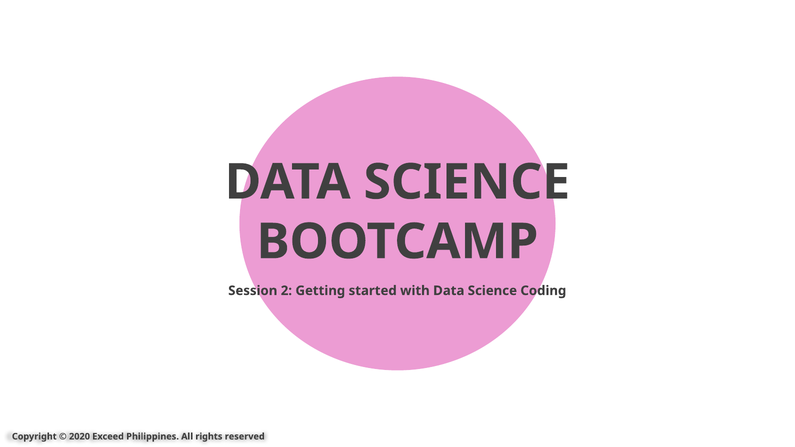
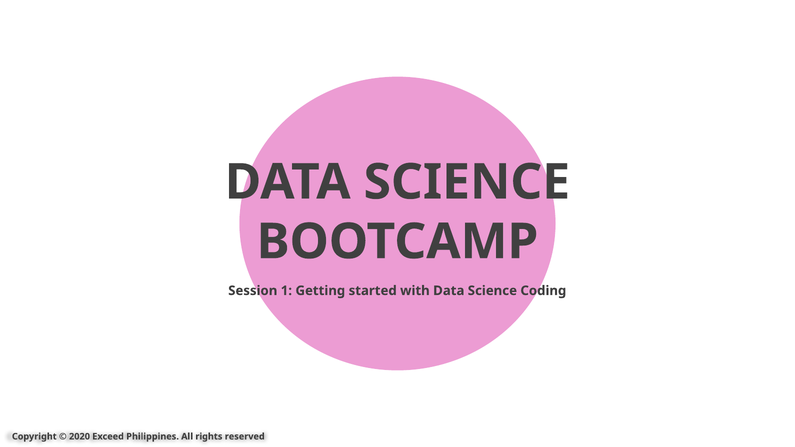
2: 2 -> 1
